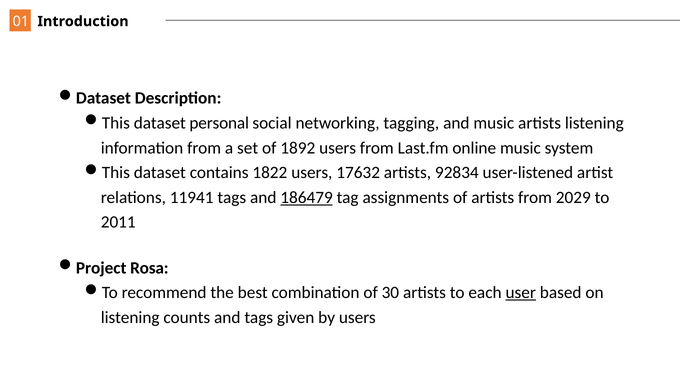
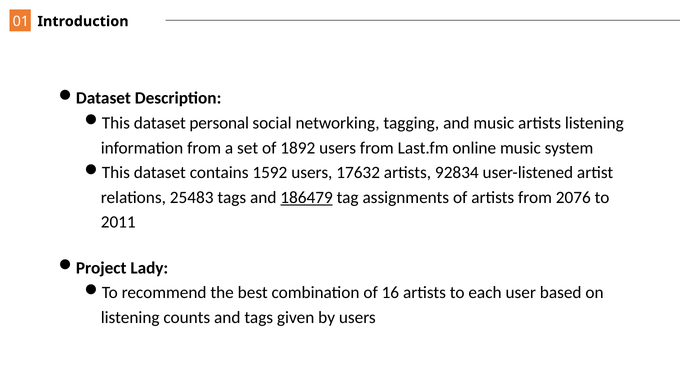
1822: 1822 -> 1592
11941: 11941 -> 25483
2029: 2029 -> 2076
Rosa: Rosa -> Lady
30: 30 -> 16
user underline: present -> none
